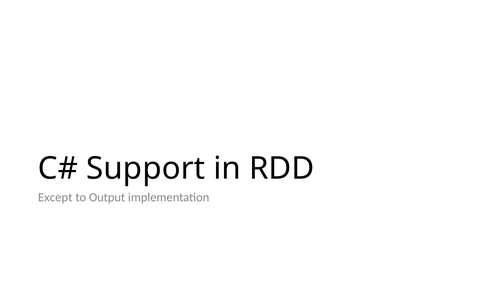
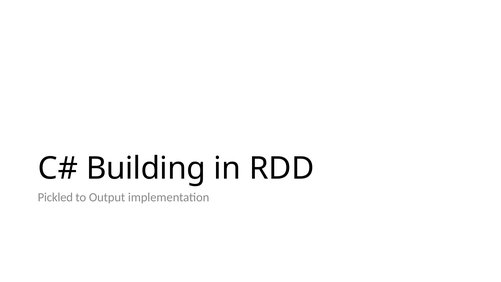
Support: Support -> Building
Except: Except -> Pickled
